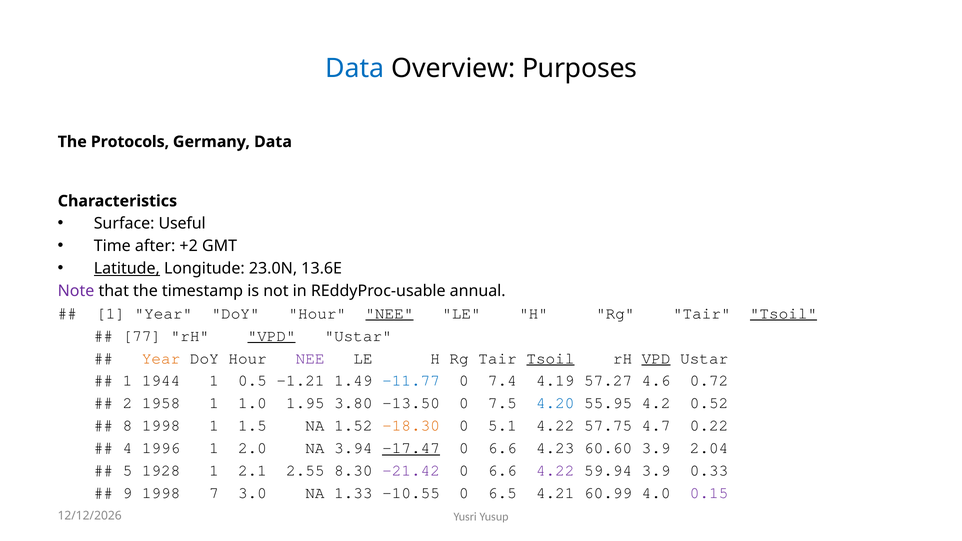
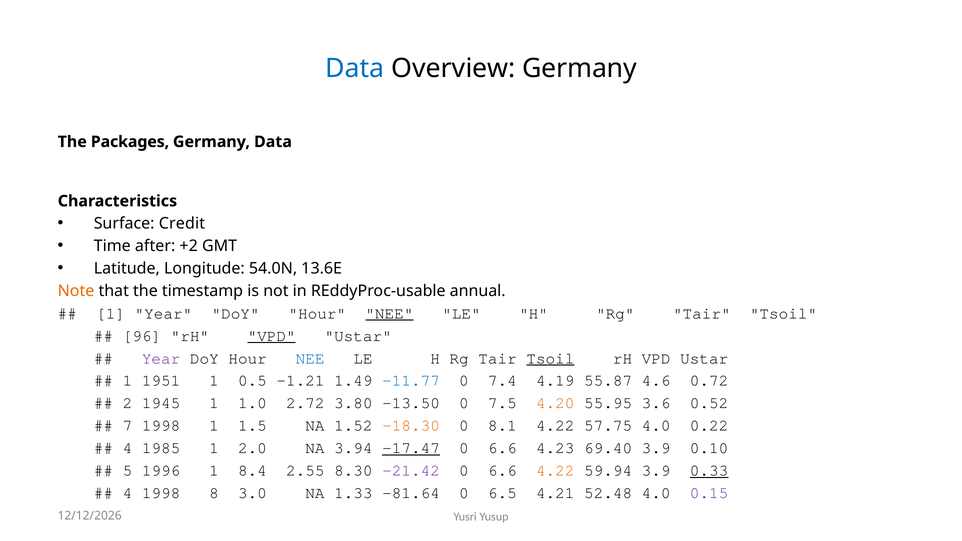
Overview Purposes: Purposes -> Germany
Protocols: Protocols -> Packages
Useful: Useful -> Credit
Latitude underline: present -> none
23.0N: 23.0N -> 54.0N
Note colour: purple -> orange
Tsoil at (783, 313) underline: present -> none
77: 77 -> 96
Year at (161, 358) colour: orange -> purple
NEE at (310, 358) colour: purple -> blue
VPD at (656, 358) underline: present -> none
1944: 1944 -> 1951
57.27: 57.27 -> 55.87
1958: 1958 -> 1945
1.95: 1.95 -> 2.72
4.20 colour: blue -> orange
4.2: 4.2 -> 3.6
8: 8 -> 7
5.1: 5.1 -> 8.1
57.75 4.7: 4.7 -> 4.0
1996: 1996 -> 1985
60.60: 60.60 -> 69.40
2.04: 2.04 -> 0.10
1928: 1928 -> 1996
2.1: 2.1 -> 8.4
4.22 at (555, 471) colour: purple -> orange
0.33 underline: none -> present
9 at (127, 493): 9 -> 4
7: 7 -> 8
-10.55: -10.55 -> -81.64
60.99: 60.99 -> 52.48
